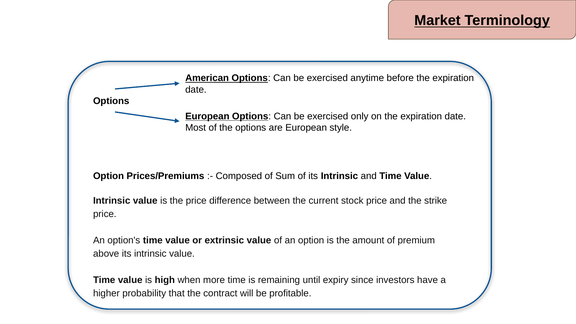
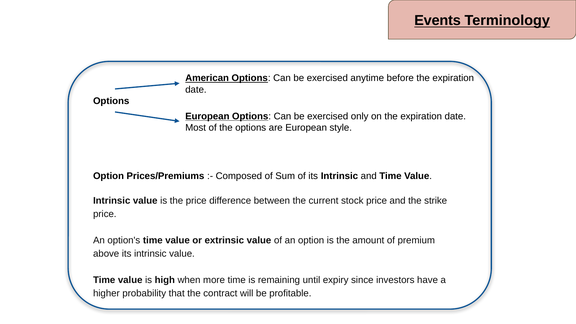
Market: Market -> Events
